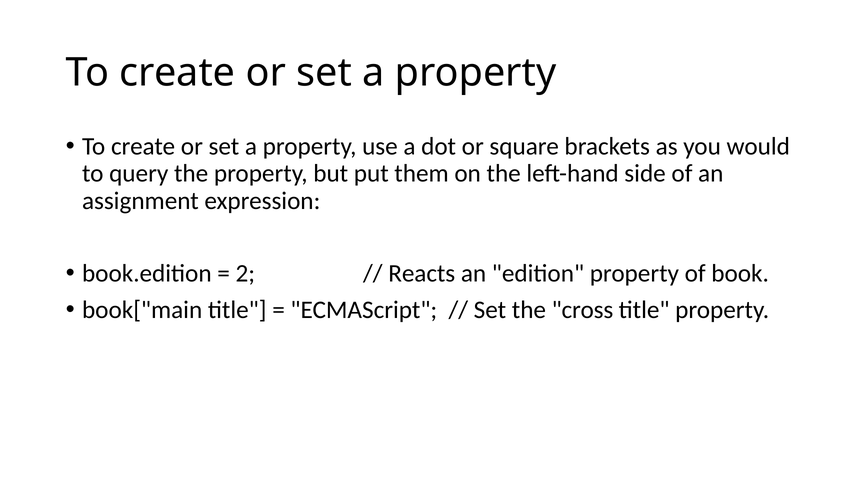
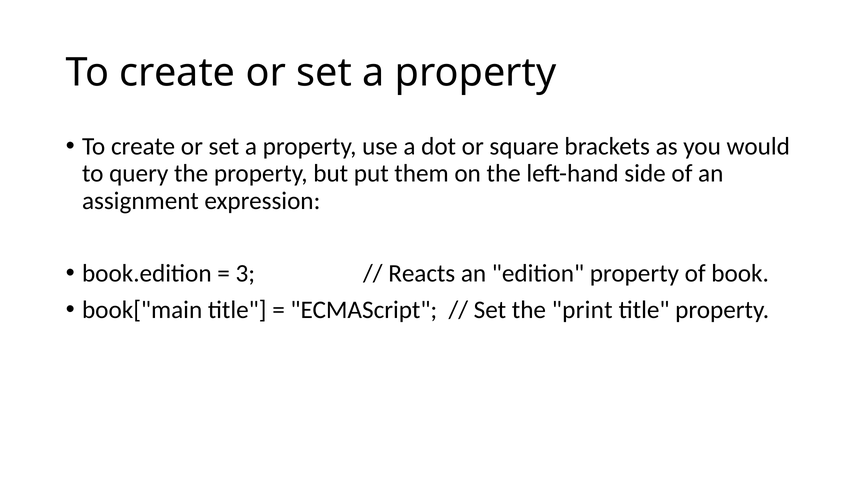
2: 2 -> 3
cross: cross -> print
